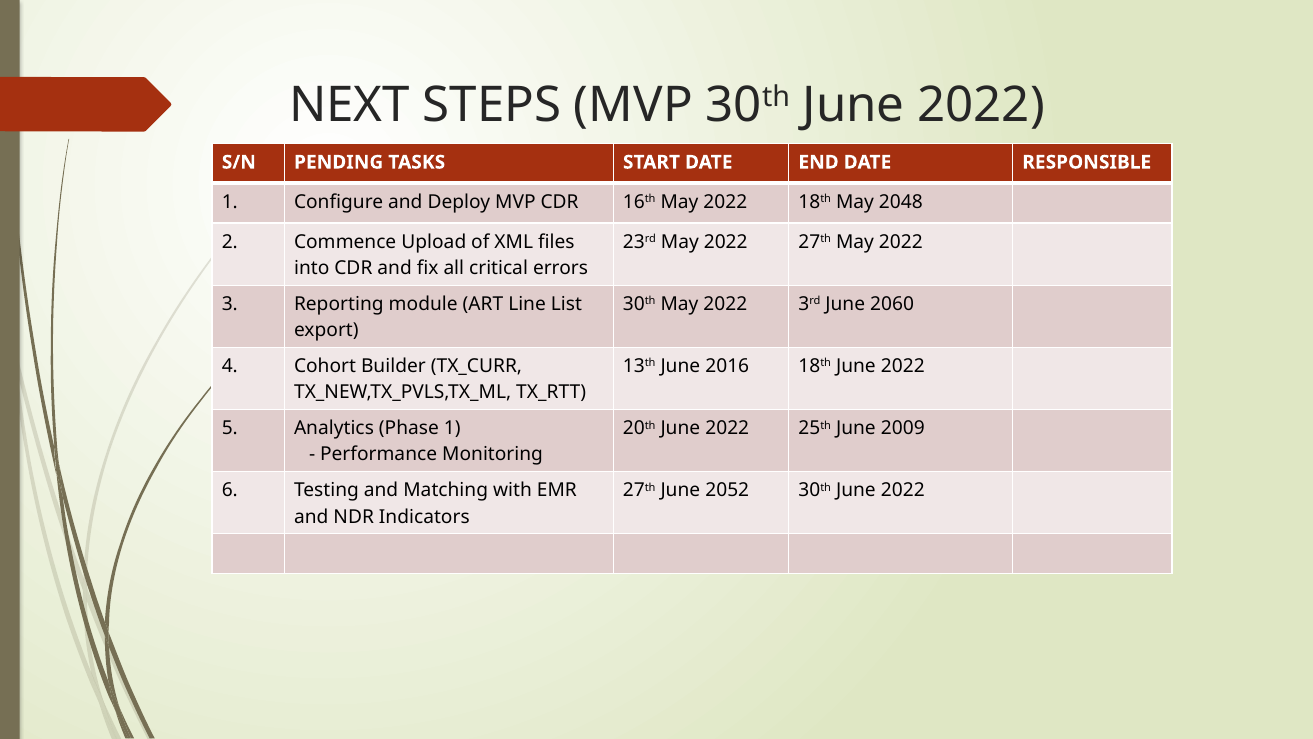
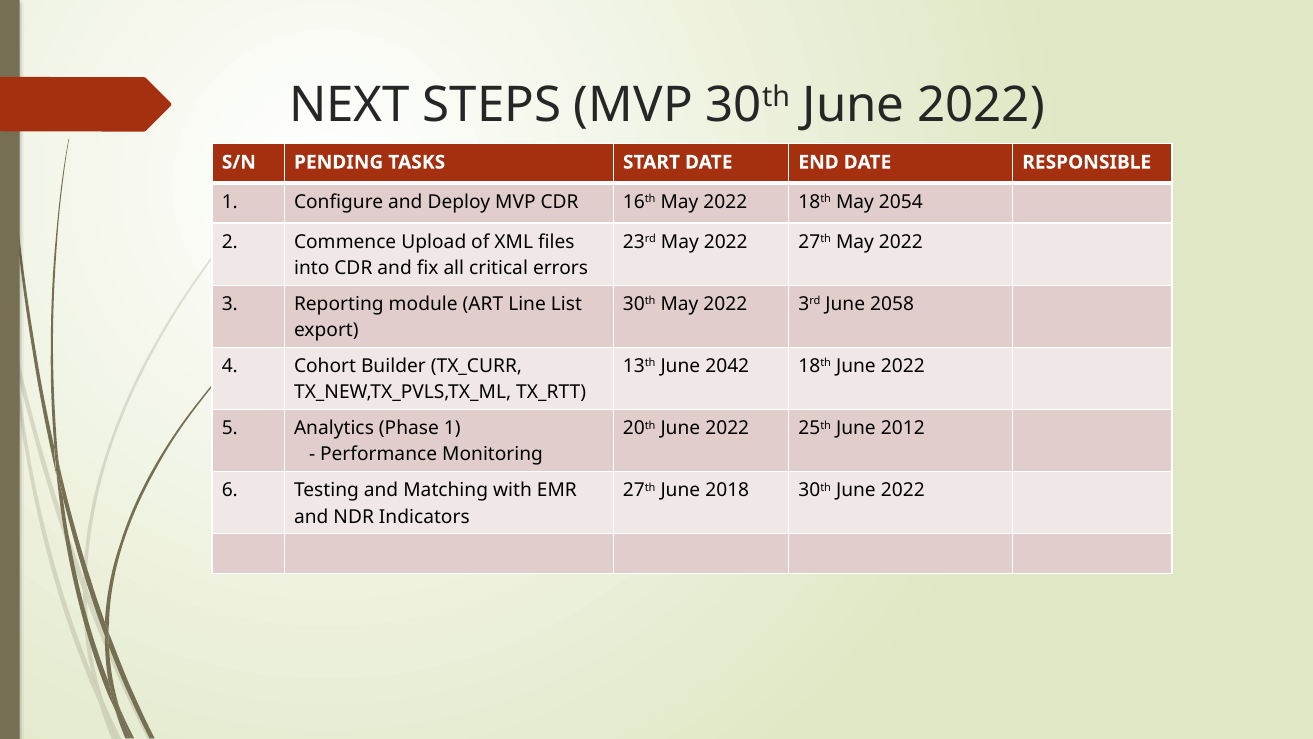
2048: 2048 -> 2054
2060: 2060 -> 2058
2016: 2016 -> 2042
2009: 2009 -> 2012
2052: 2052 -> 2018
